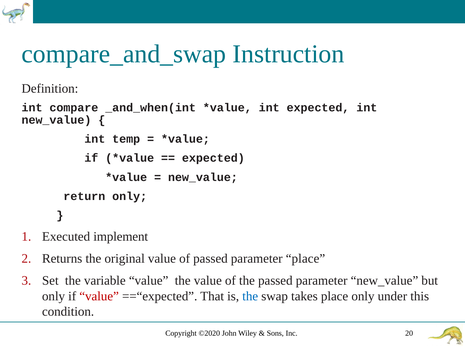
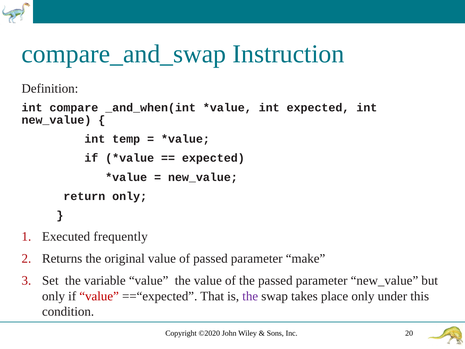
implement: implement -> frequently
parameter place: place -> make
the at (250, 296) colour: blue -> purple
